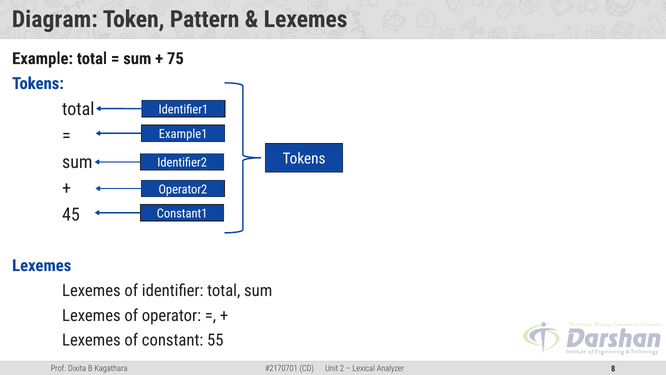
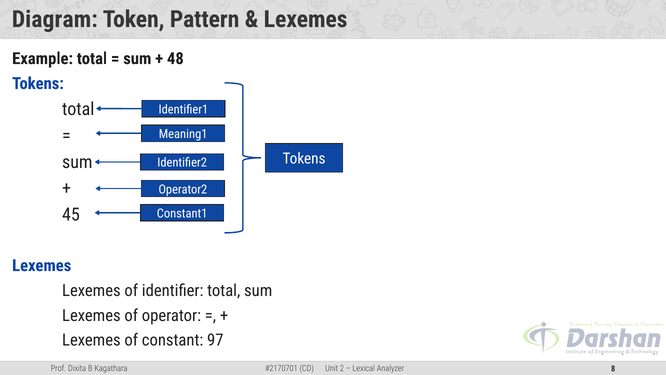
75: 75 -> 48
Example1: Example1 -> Meaning1
55: 55 -> 97
